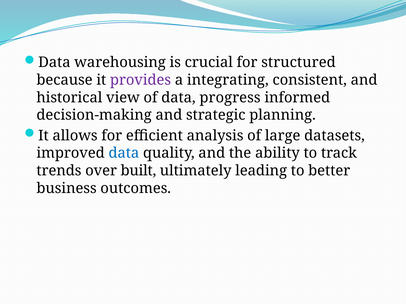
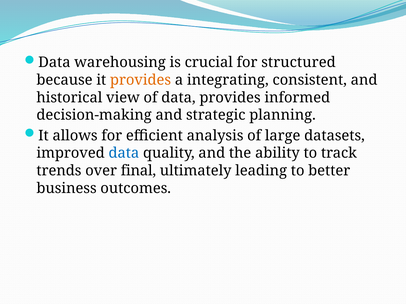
provides at (141, 80) colour: purple -> orange
data progress: progress -> provides
built: built -> final
